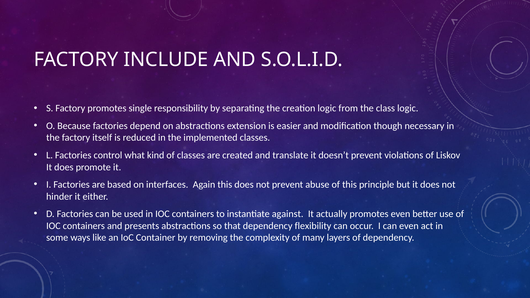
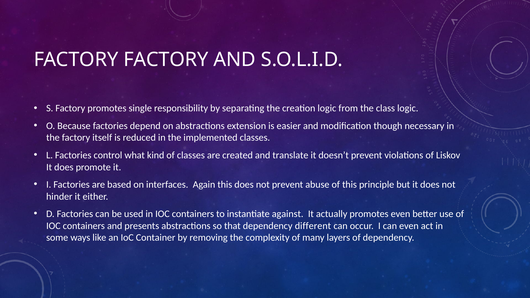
FACTORY INCLUDE: INCLUDE -> FACTORY
flexibility: flexibility -> different
